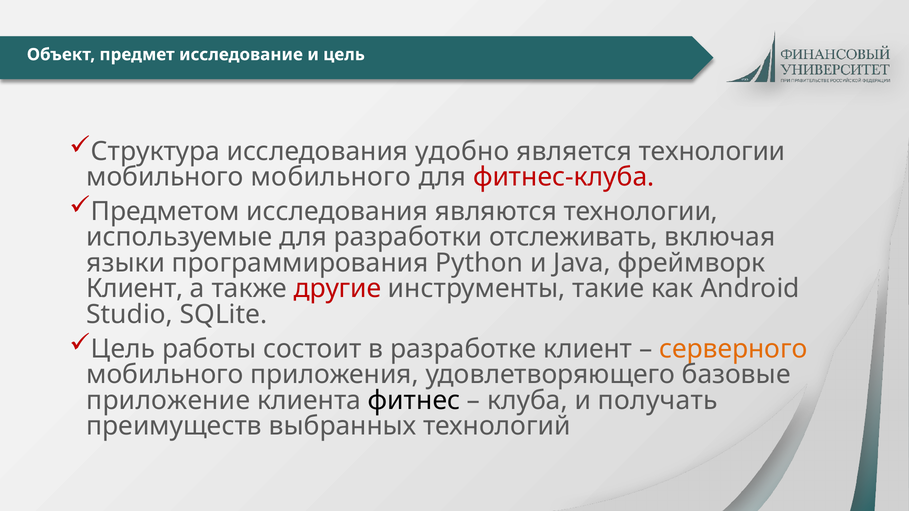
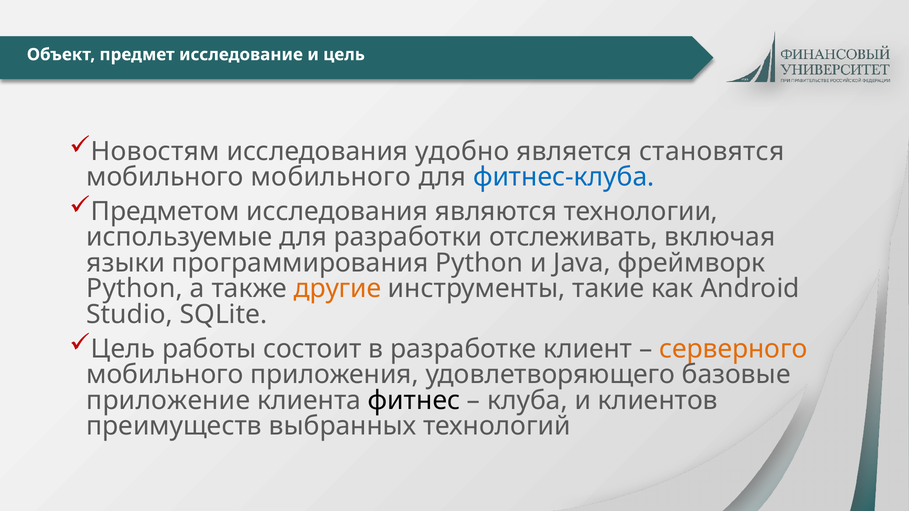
Структура: Структура -> Новостям
является технологии: технологии -> становятся
фитнес-клуба colour: red -> blue
Клиент at (135, 289): Клиент -> Python
другие colour: red -> orange
получать: получать -> клиентов
